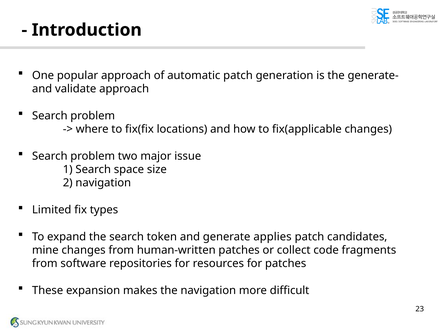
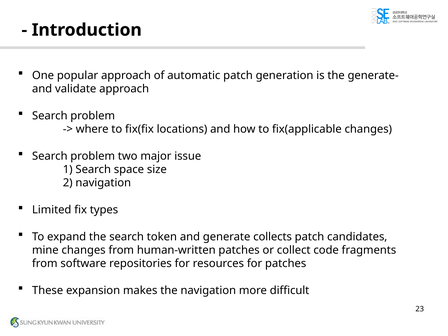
applies: applies -> collects
